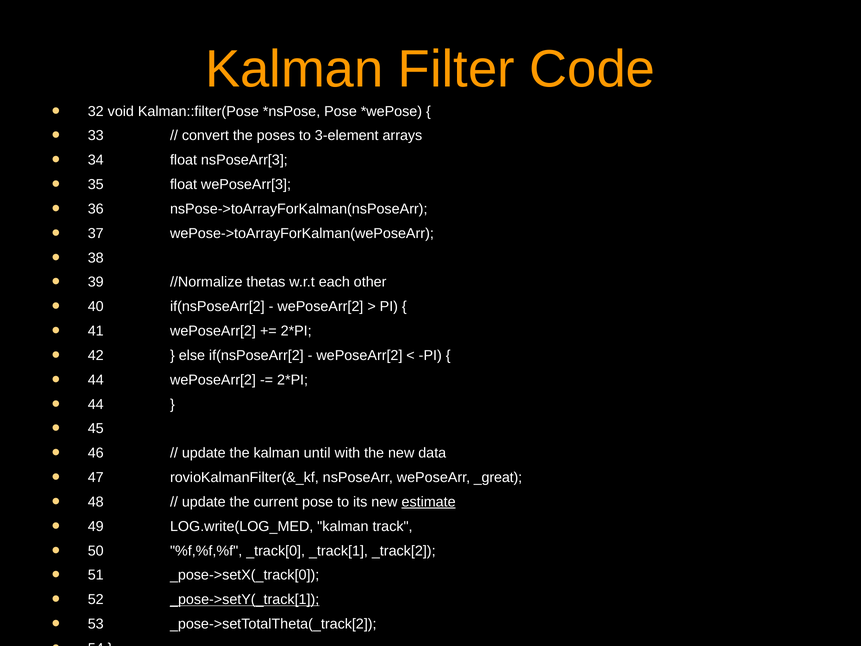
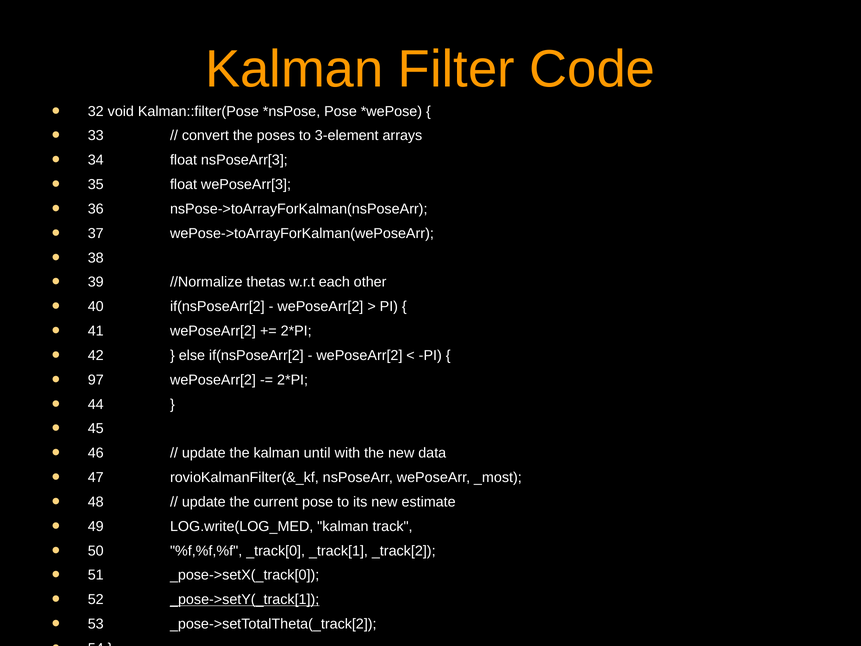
44 at (96, 380): 44 -> 97
_great: _great -> _most
estimate underline: present -> none
